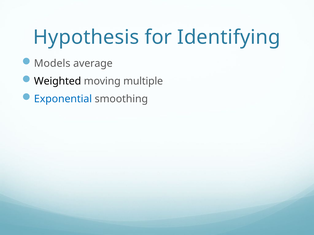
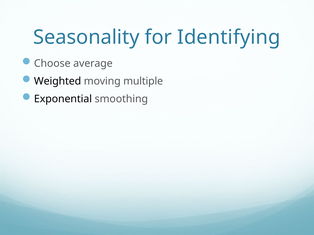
Hypothesis: Hypothesis -> Seasonality
Models: Models -> Choose
Exponential colour: blue -> black
